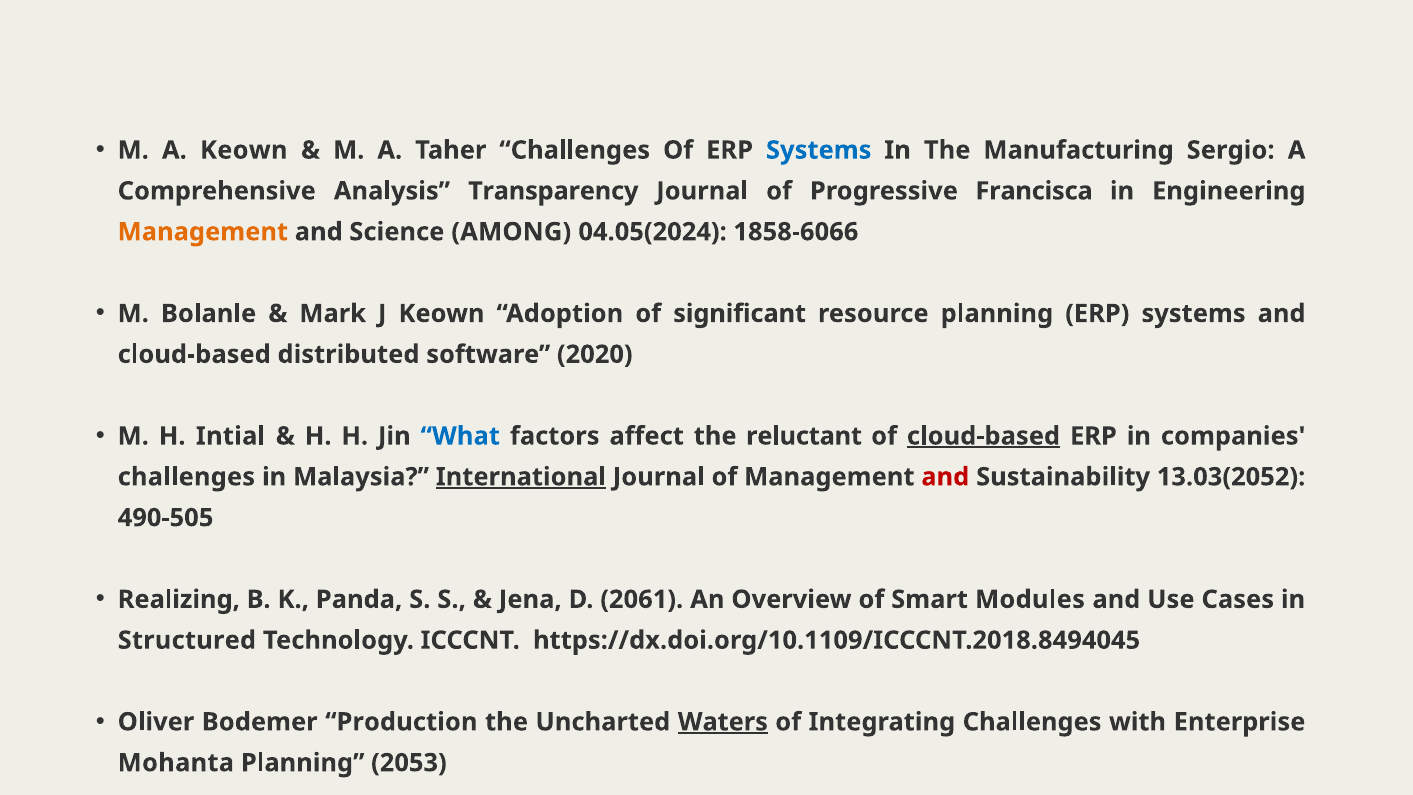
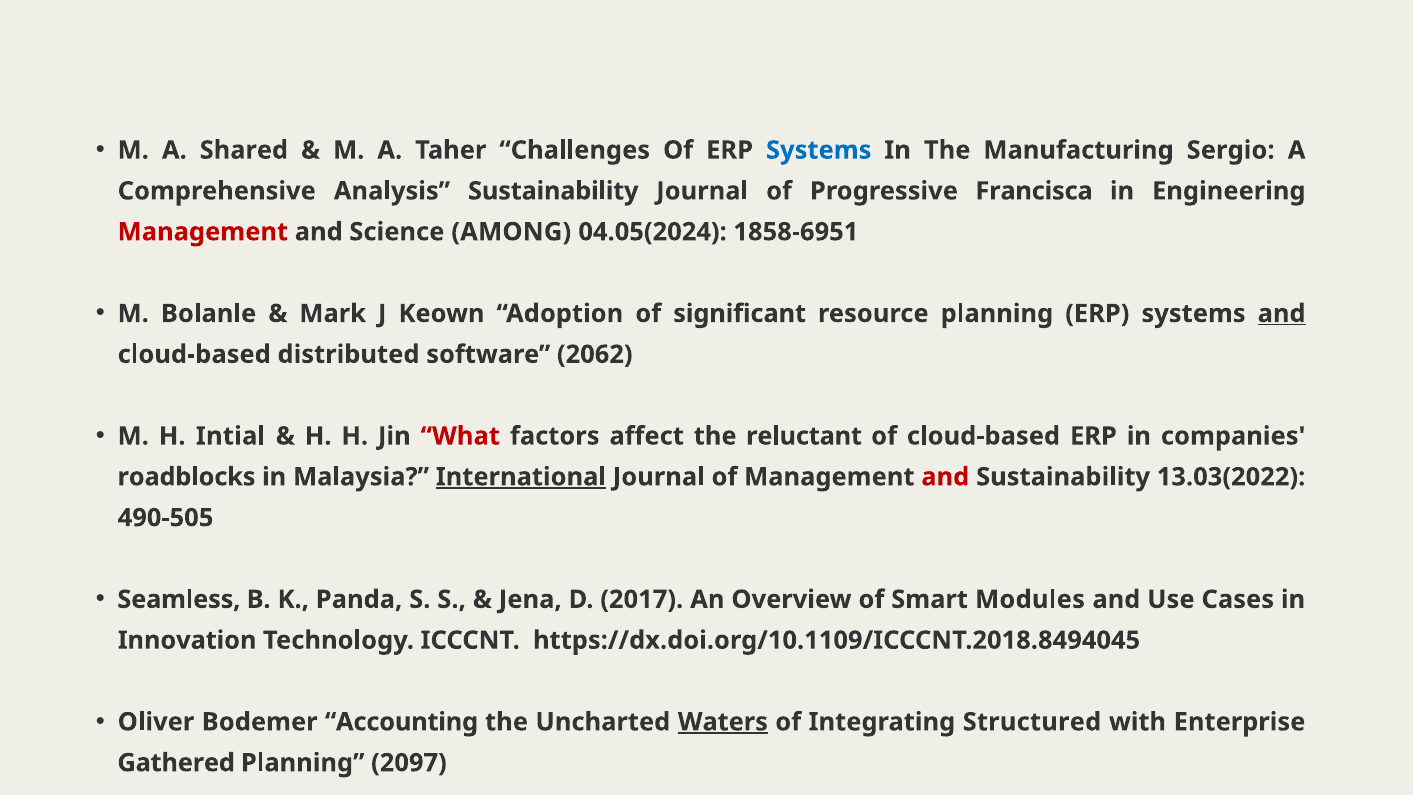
A Keown: Keown -> Shared
Analysis Transparency: Transparency -> Sustainability
Management at (203, 232) colour: orange -> red
1858-6066: 1858-6066 -> 1858-6951
and at (1282, 314) underline: none -> present
2020: 2020 -> 2062
What colour: blue -> red
cloud-based at (983, 436) underline: present -> none
challenges at (186, 477): challenges -> roadblocks
13.03(2052: 13.03(2052 -> 13.03(2022
Realizing: Realizing -> Seamless
2061: 2061 -> 2017
Structured: Structured -> Innovation
Production: Production -> Accounting
Integrating Challenges: Challenges -> Structured
Mohanta: Mohanta -> Gathered
2053: 2053 -> 2097
